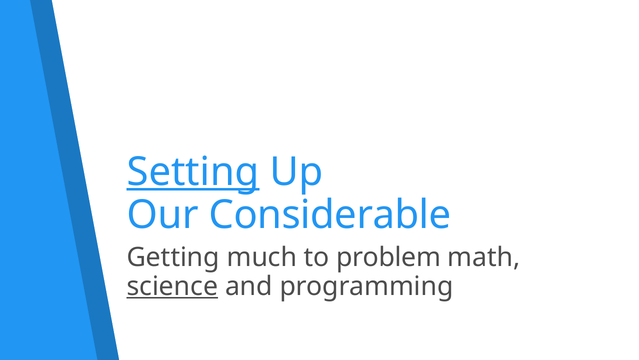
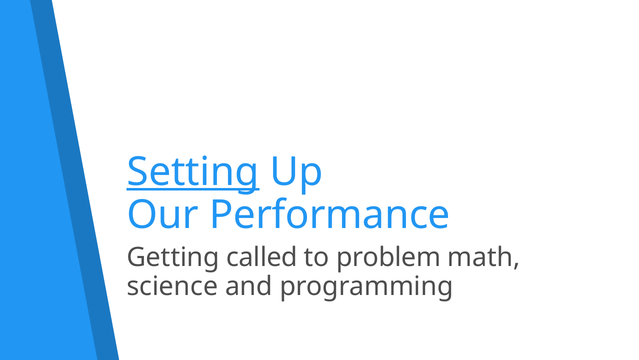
Considerable: Considerable -> Performance
much: much -> called
science underline: present -> none
